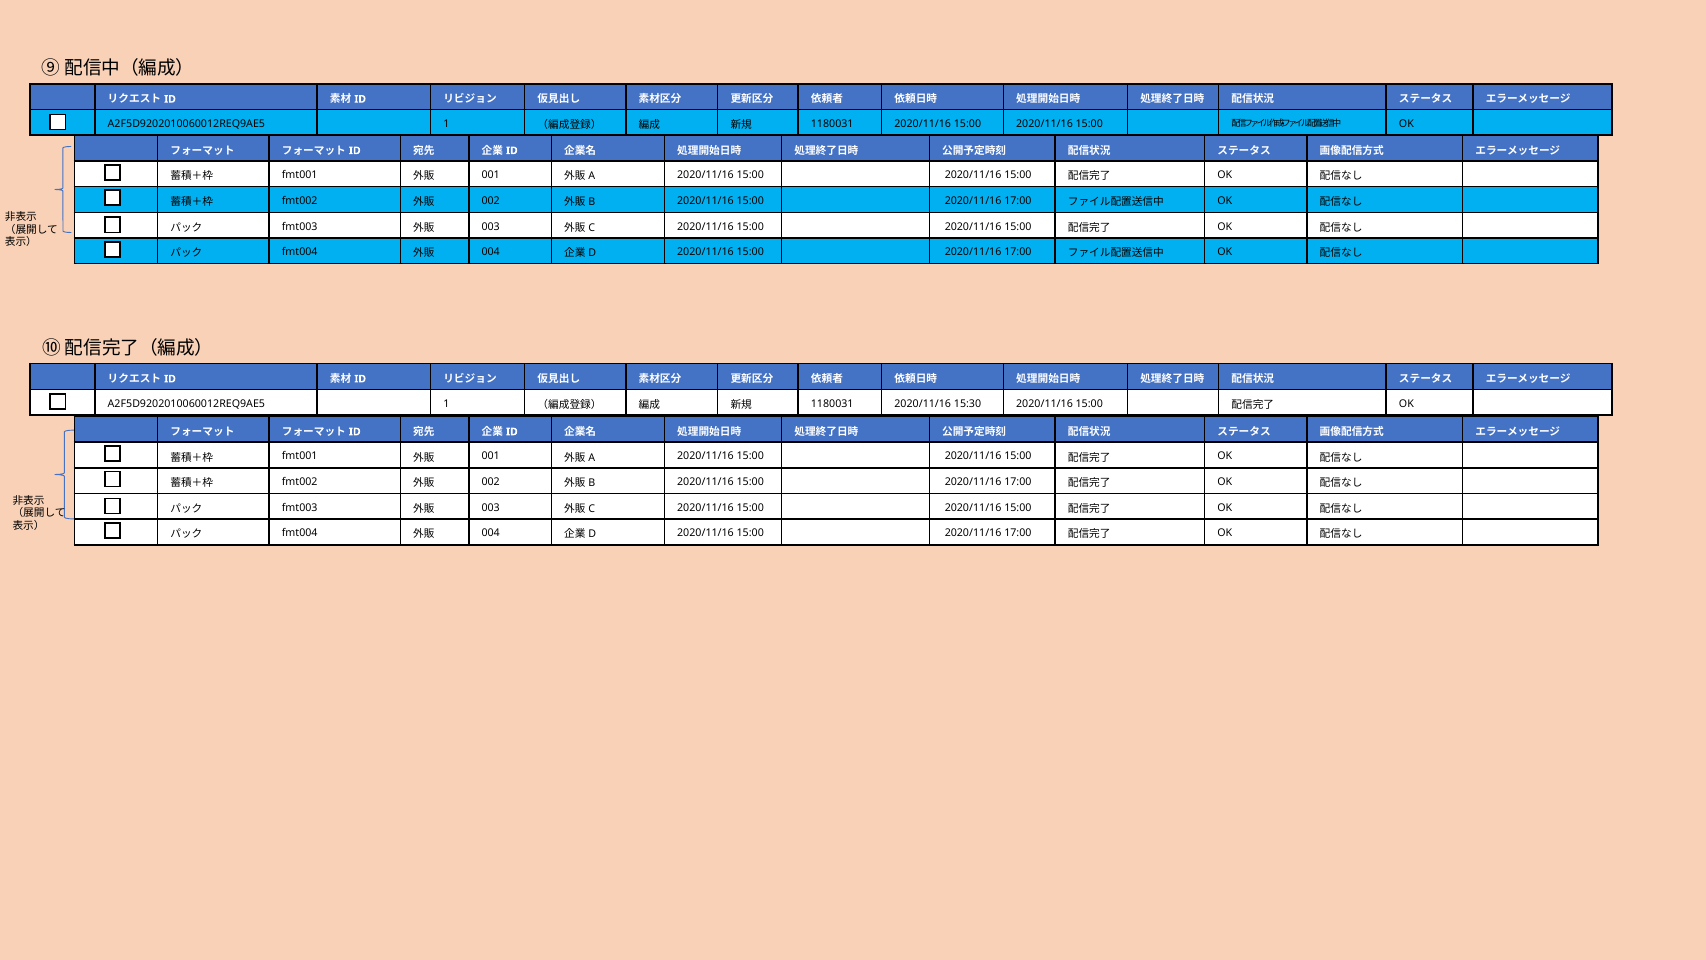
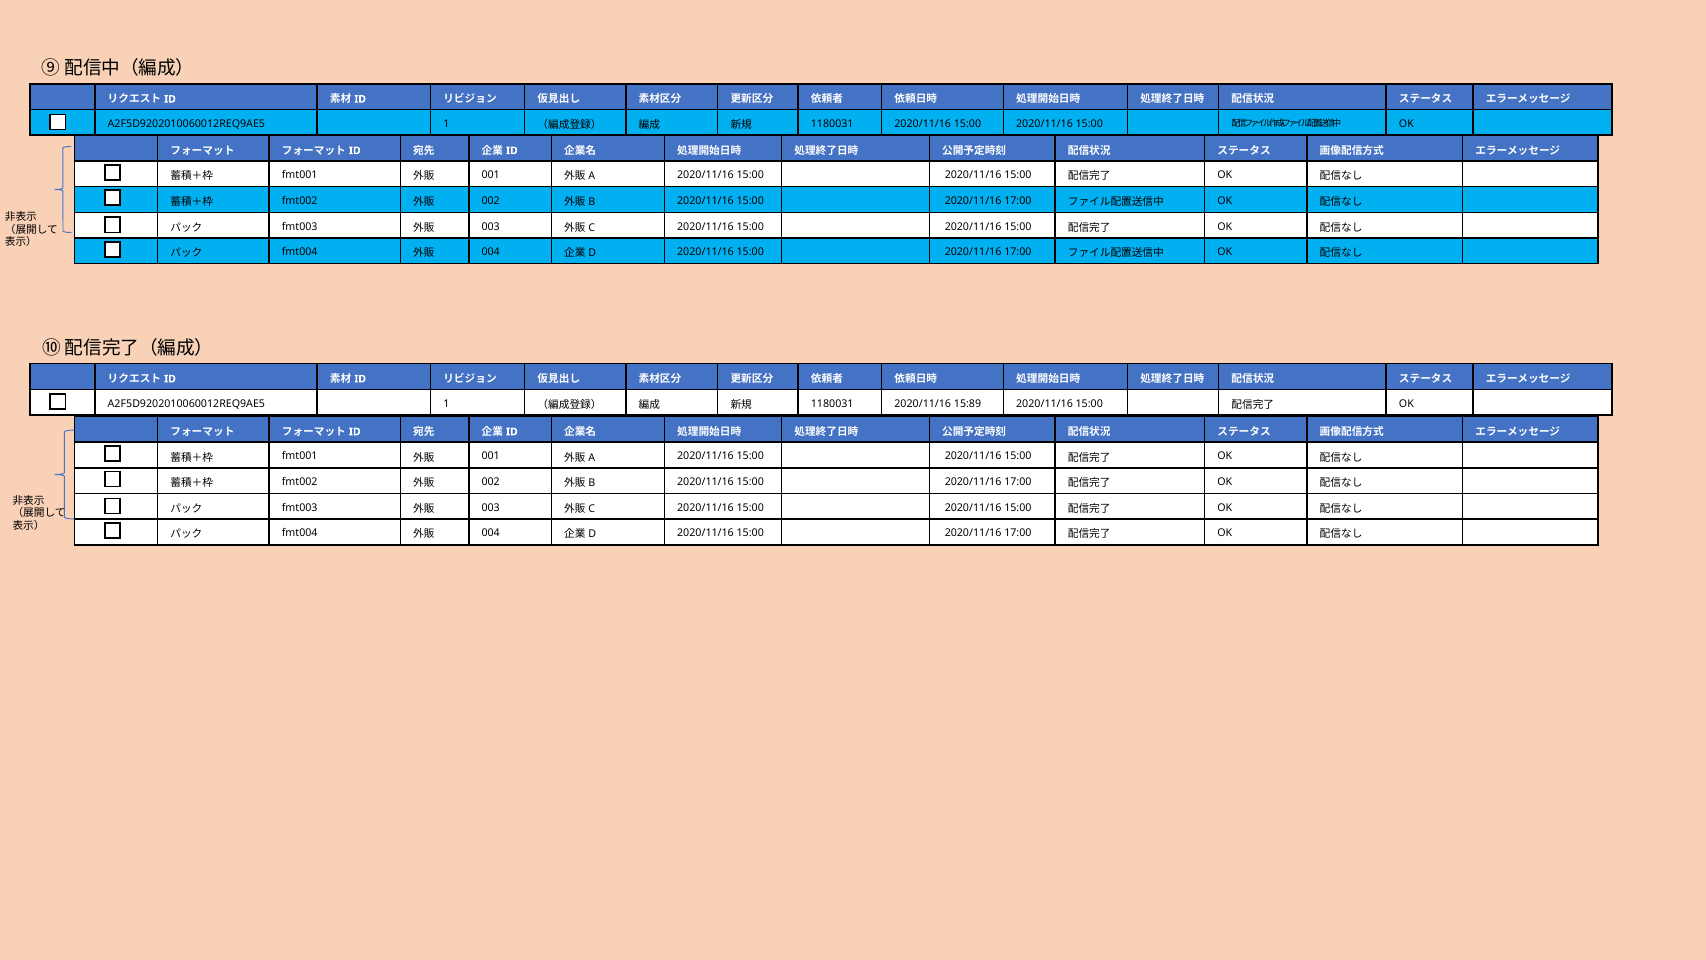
15:30: 15:30 -> 15:89
